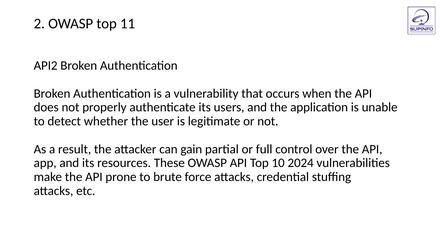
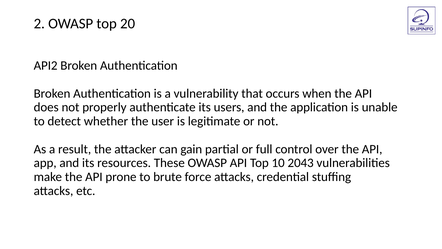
11: 11 -> 20
2024: 2024 -> 2043
